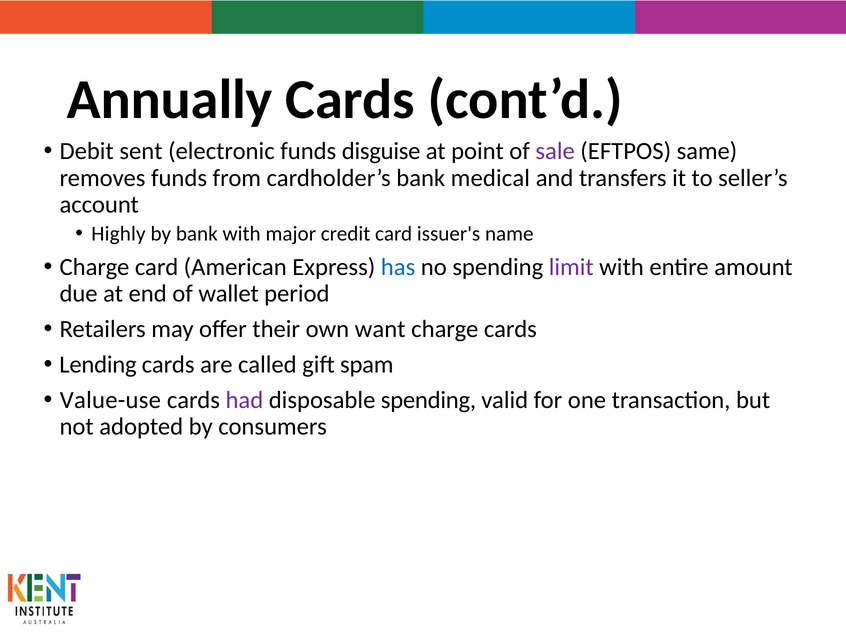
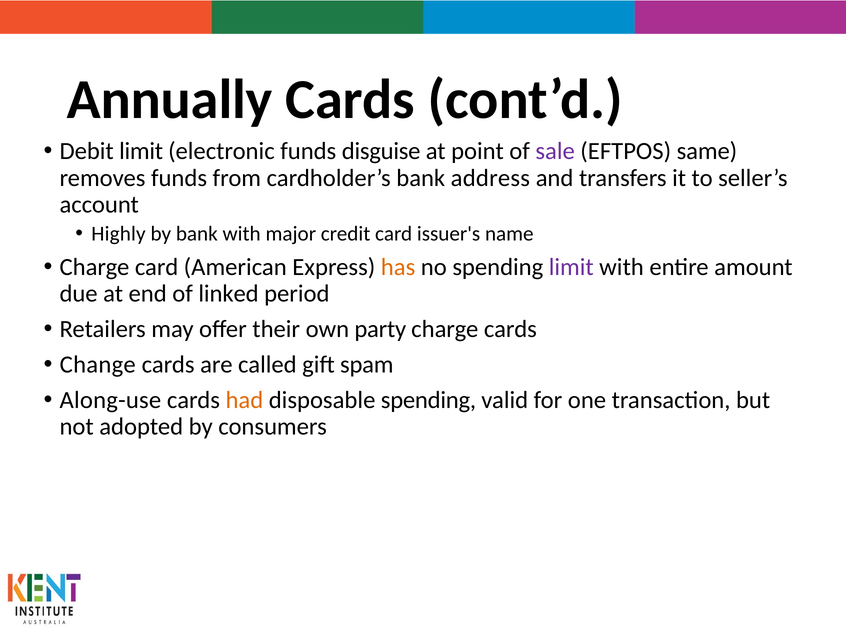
Debit sent: sent -> limit
medical: medical -> address
has colour: blue -> orange
wallet: wallet -> linked
want: want -> party
Lending: Lending -> Change
Value-use: Value-use -> Along-use
had colour: purple -> orange
